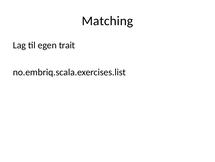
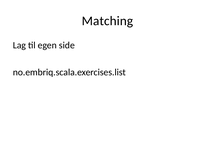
trait: trait -> side
